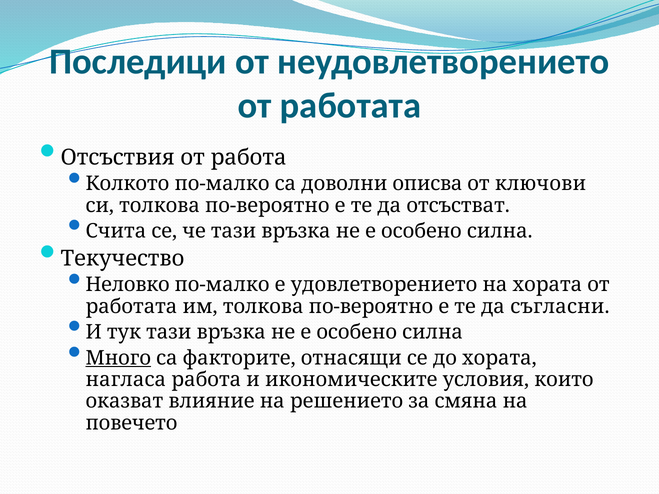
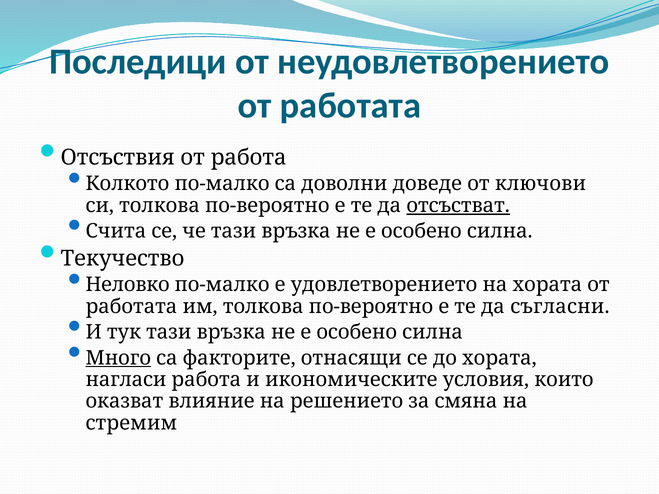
описва: описва -> доведе
отсъстват underline: none -> present
нагласа: нагласа -> нагласи
повечето: повечето -> стремим
